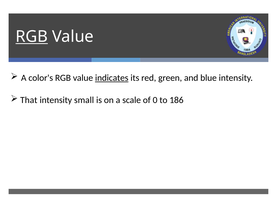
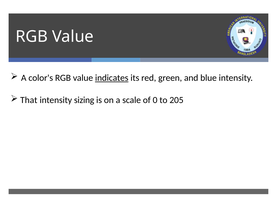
RGB at (32, 37) underline: present -> none
small: small -> sizing
186: 186 -> 205
